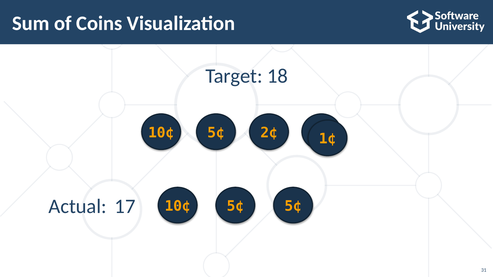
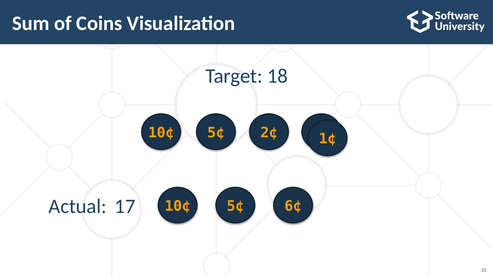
5¢ 5¢: 5¢ -> 6¢
